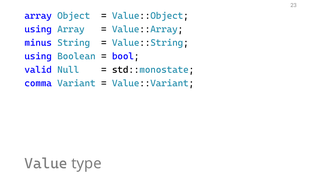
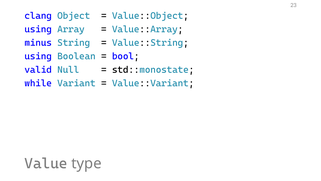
array at (38, 16): array -> clang
comma: comma -> while
